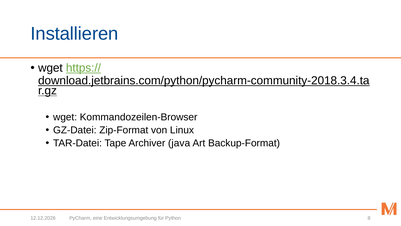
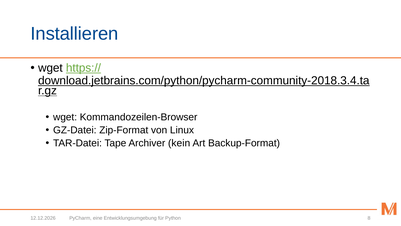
java: java -> kein
